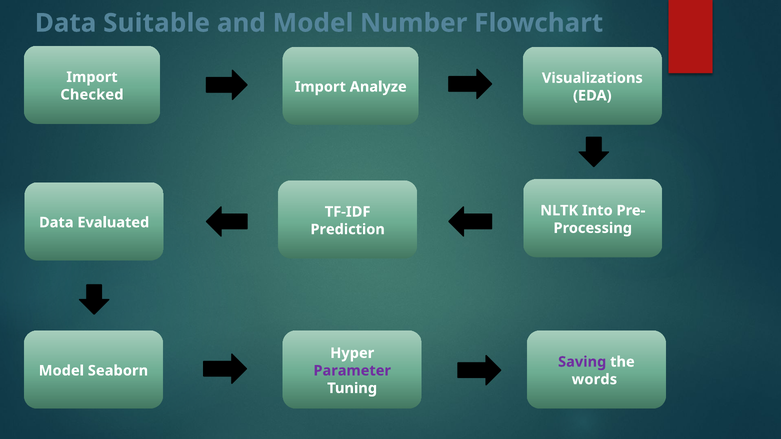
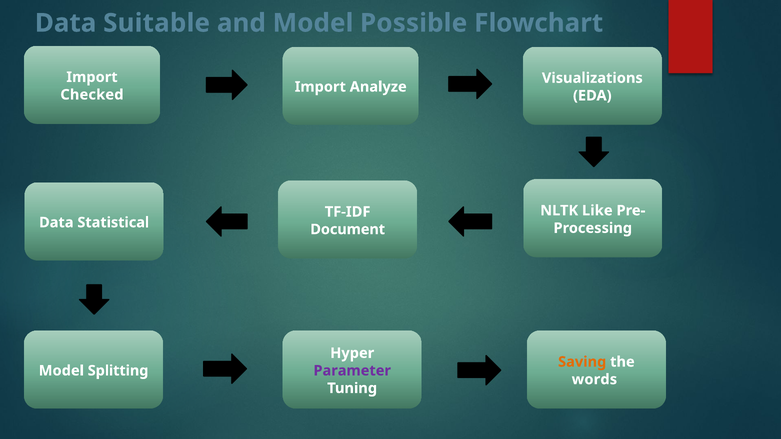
Number: Number -> Possible
Into: Into -> Like
Evaluated: Evaluated -> Statistical
Prediction: Prediction -> Document
Saving colour: purple -> orange
Seaborn: Seaborn -> Splitting
